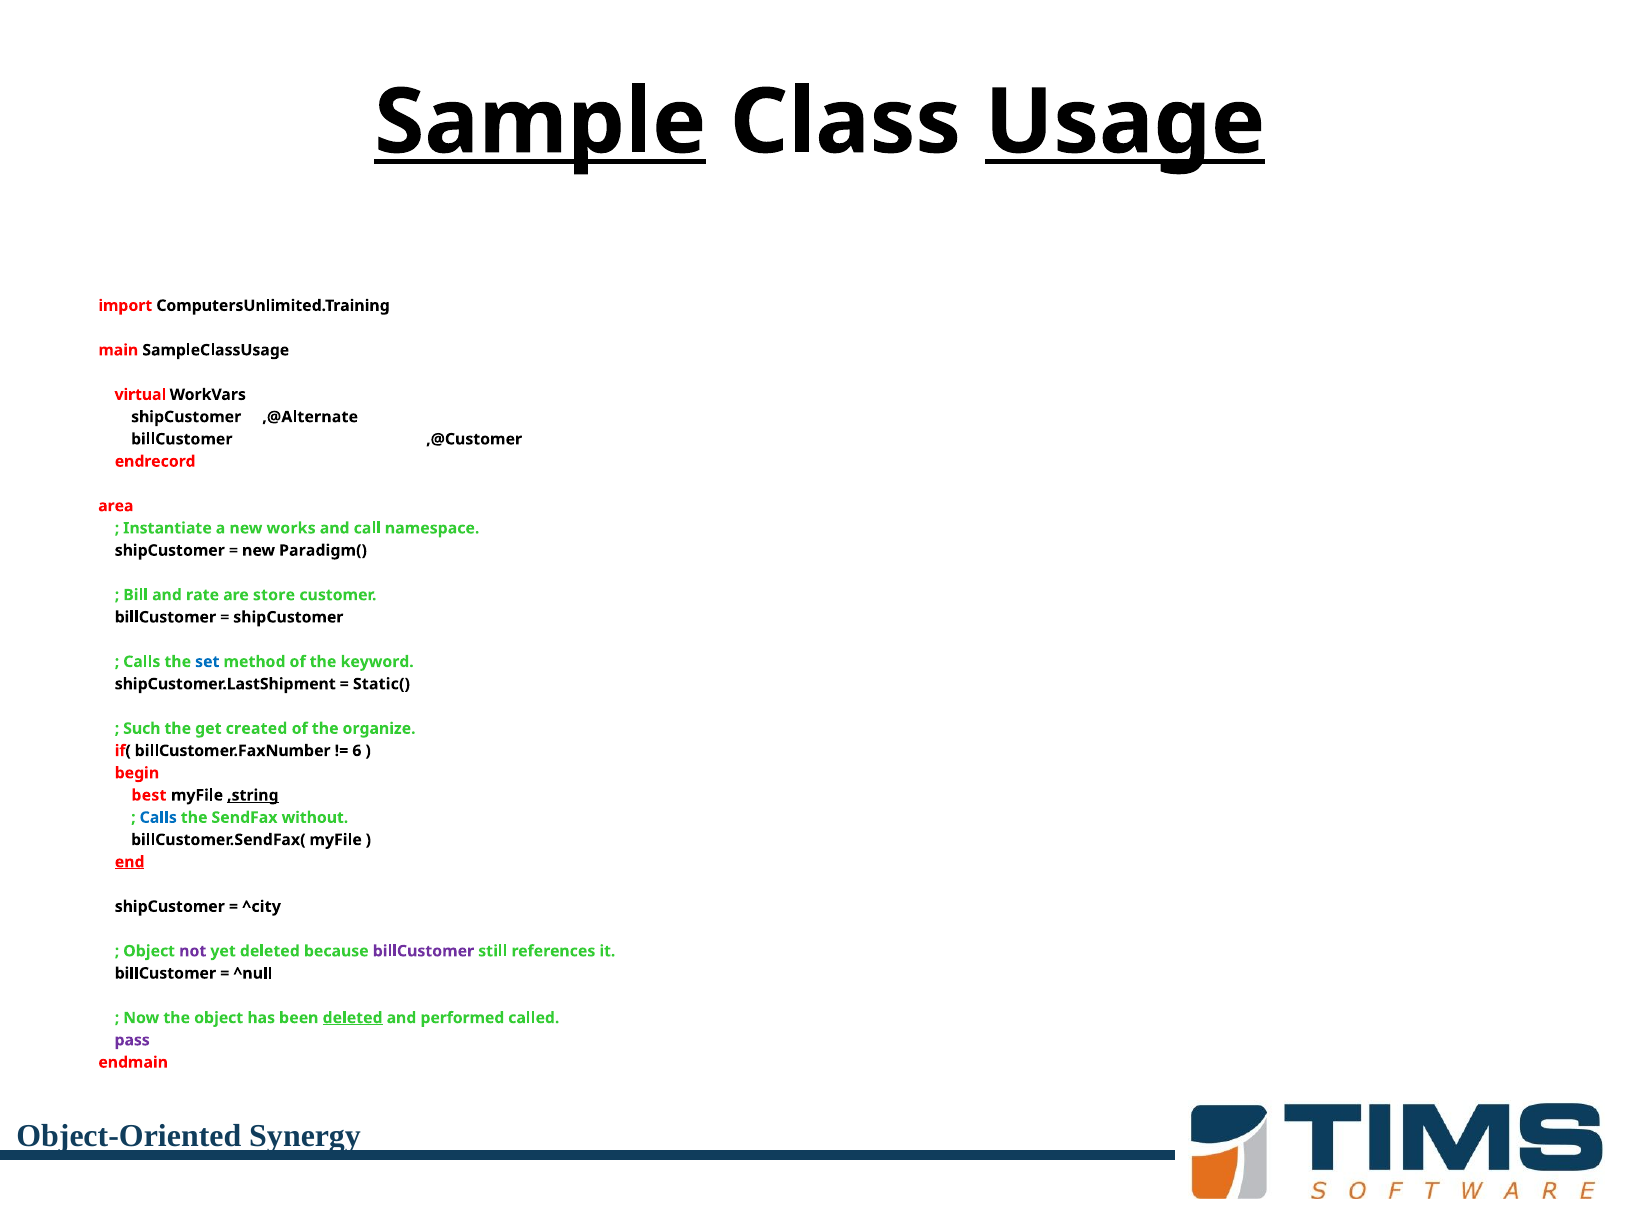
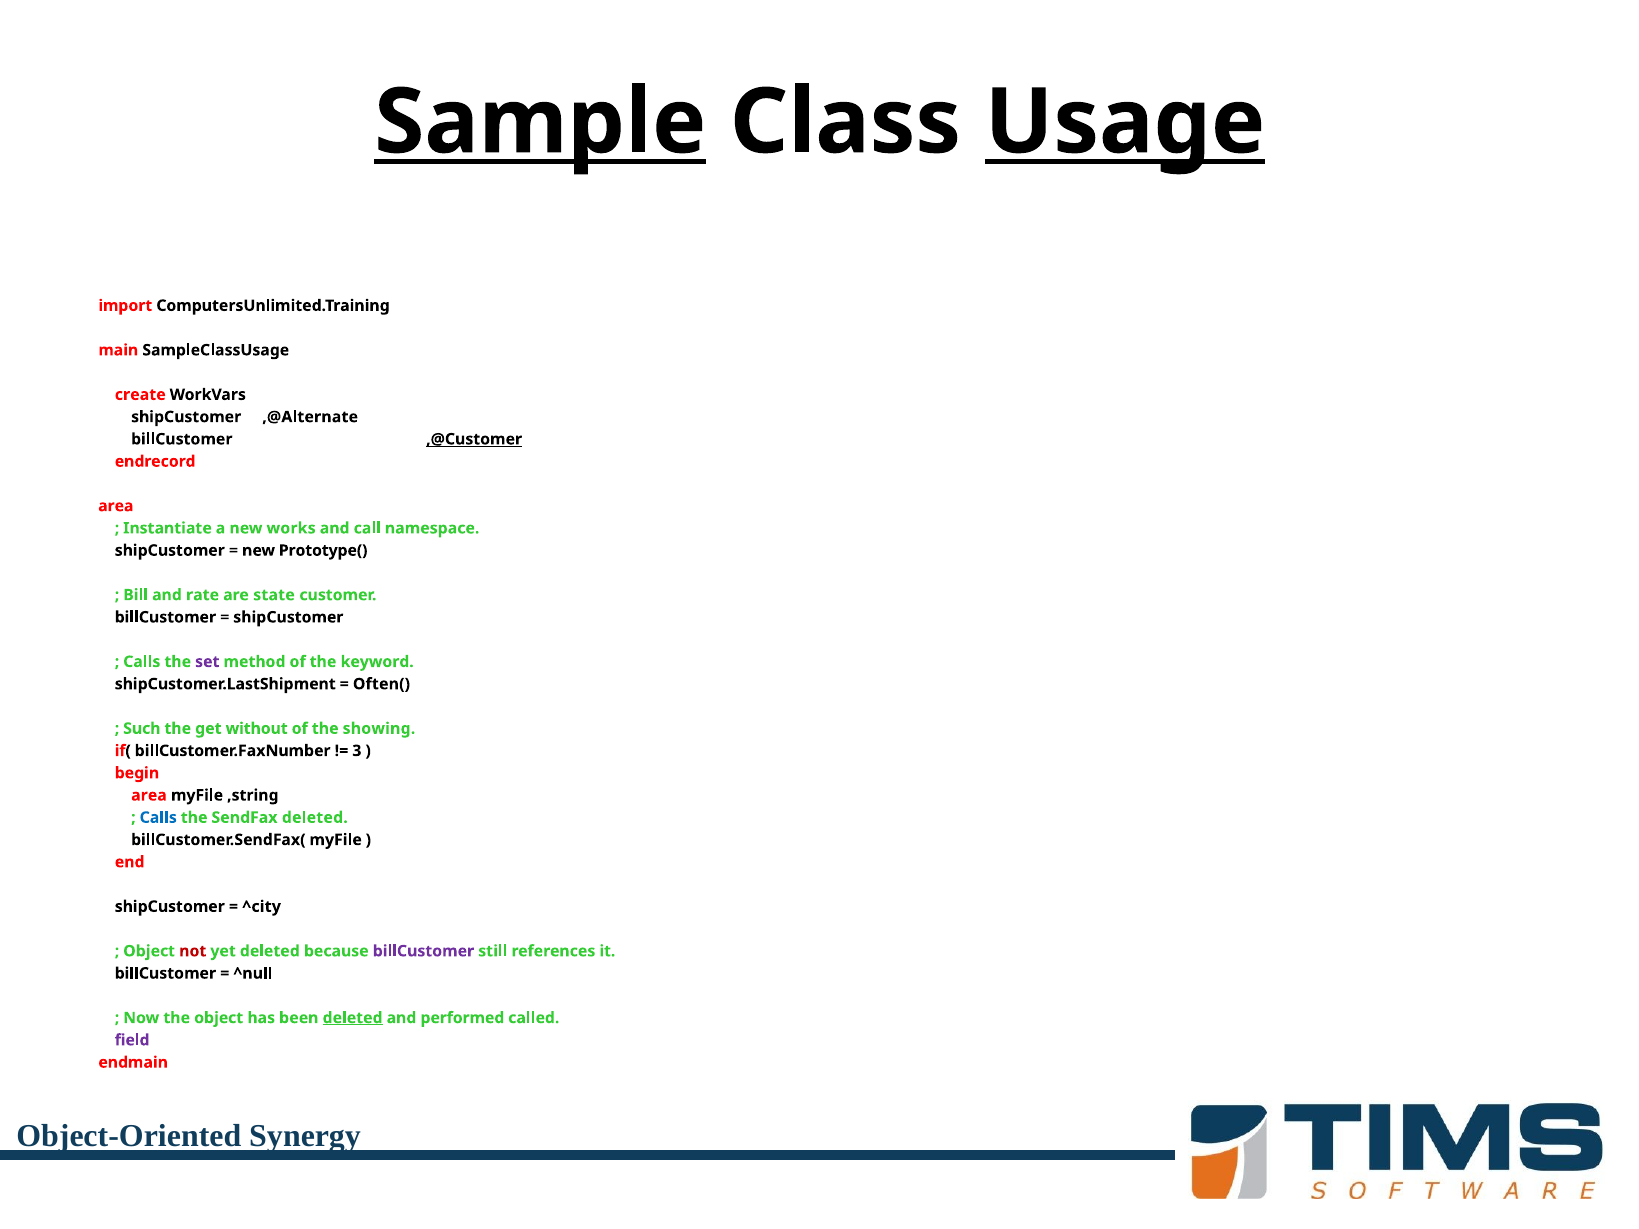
virtual: virtual -> create
,@Customer underline: none -> present
Paradigm(: Paradigm( -> Prototype(
store: store -> state
set colour: blue -> purple
Static(: Static( -> Often(
created: created -> without
organize: organize -> showing
6: 6 -> 3
best at (149, 795): best -> area
,string underline: present -> none
SendFax without: without -> deleted
end underline: present -> none
not colour: purple -> red
pass: pass -> field
